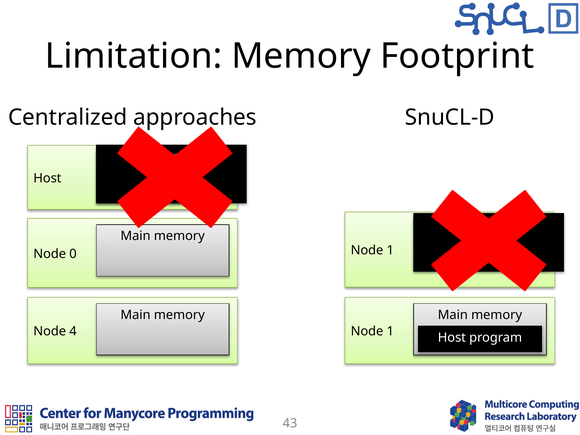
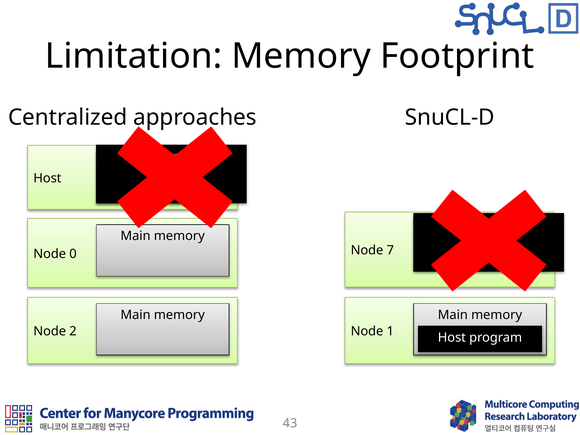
1 at (390, 250): 1 -> 7
4: 4 -> 2
